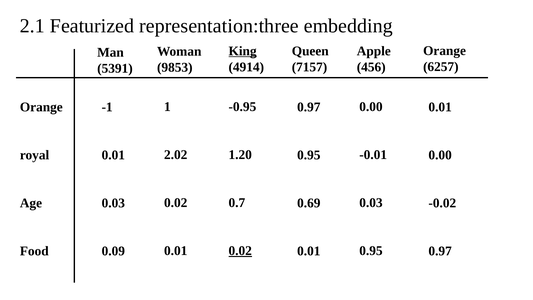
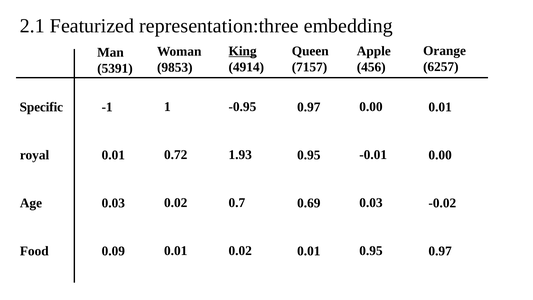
Orange at (41, 107): Orange -> Specific
2.02: 2.02 -> 0.72
1.20: 1.20 -> 1.93
0.02 at (240, 251) underline: present -> none
